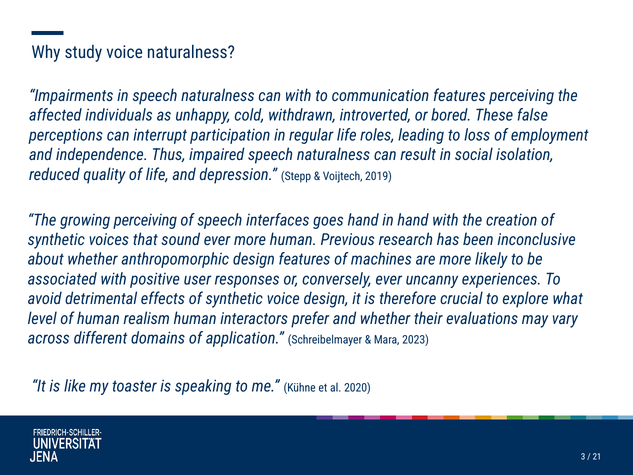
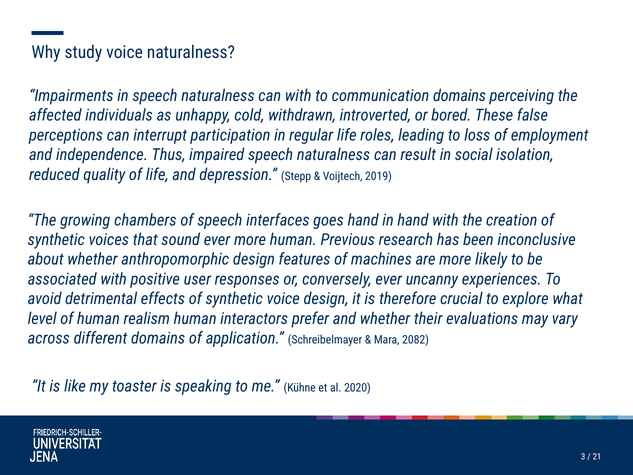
communication features: features -> domains
growing perceiving: perceiving -> chambers
2023: 2023 -> 2082
